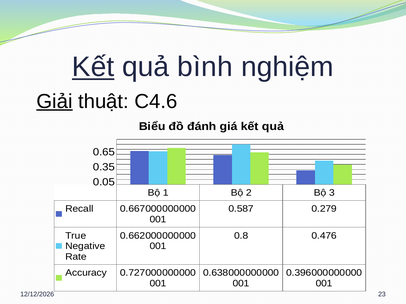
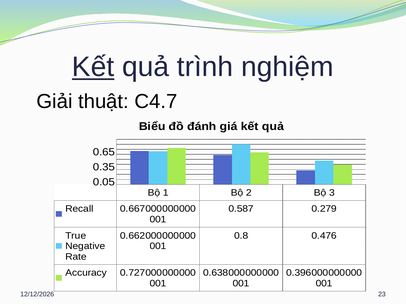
bình: bình -> trình
Giải underline: present -> none
C4.6: C4.6 -> C4.7
